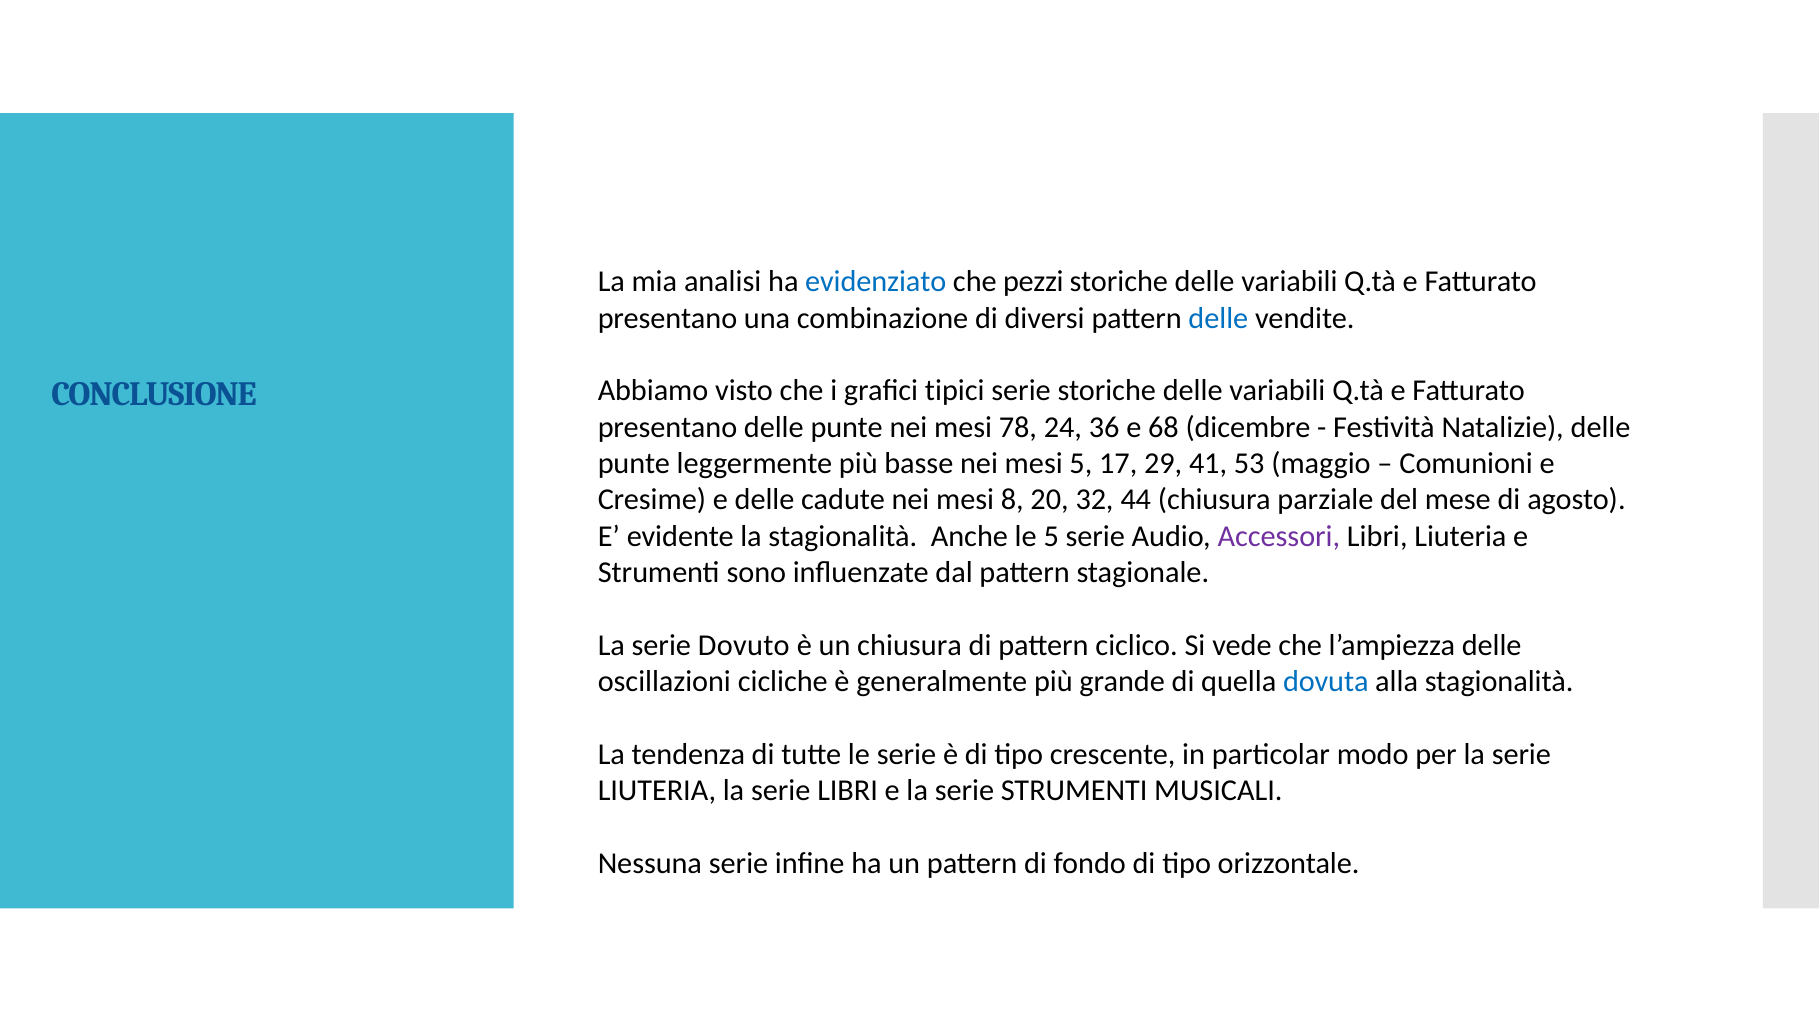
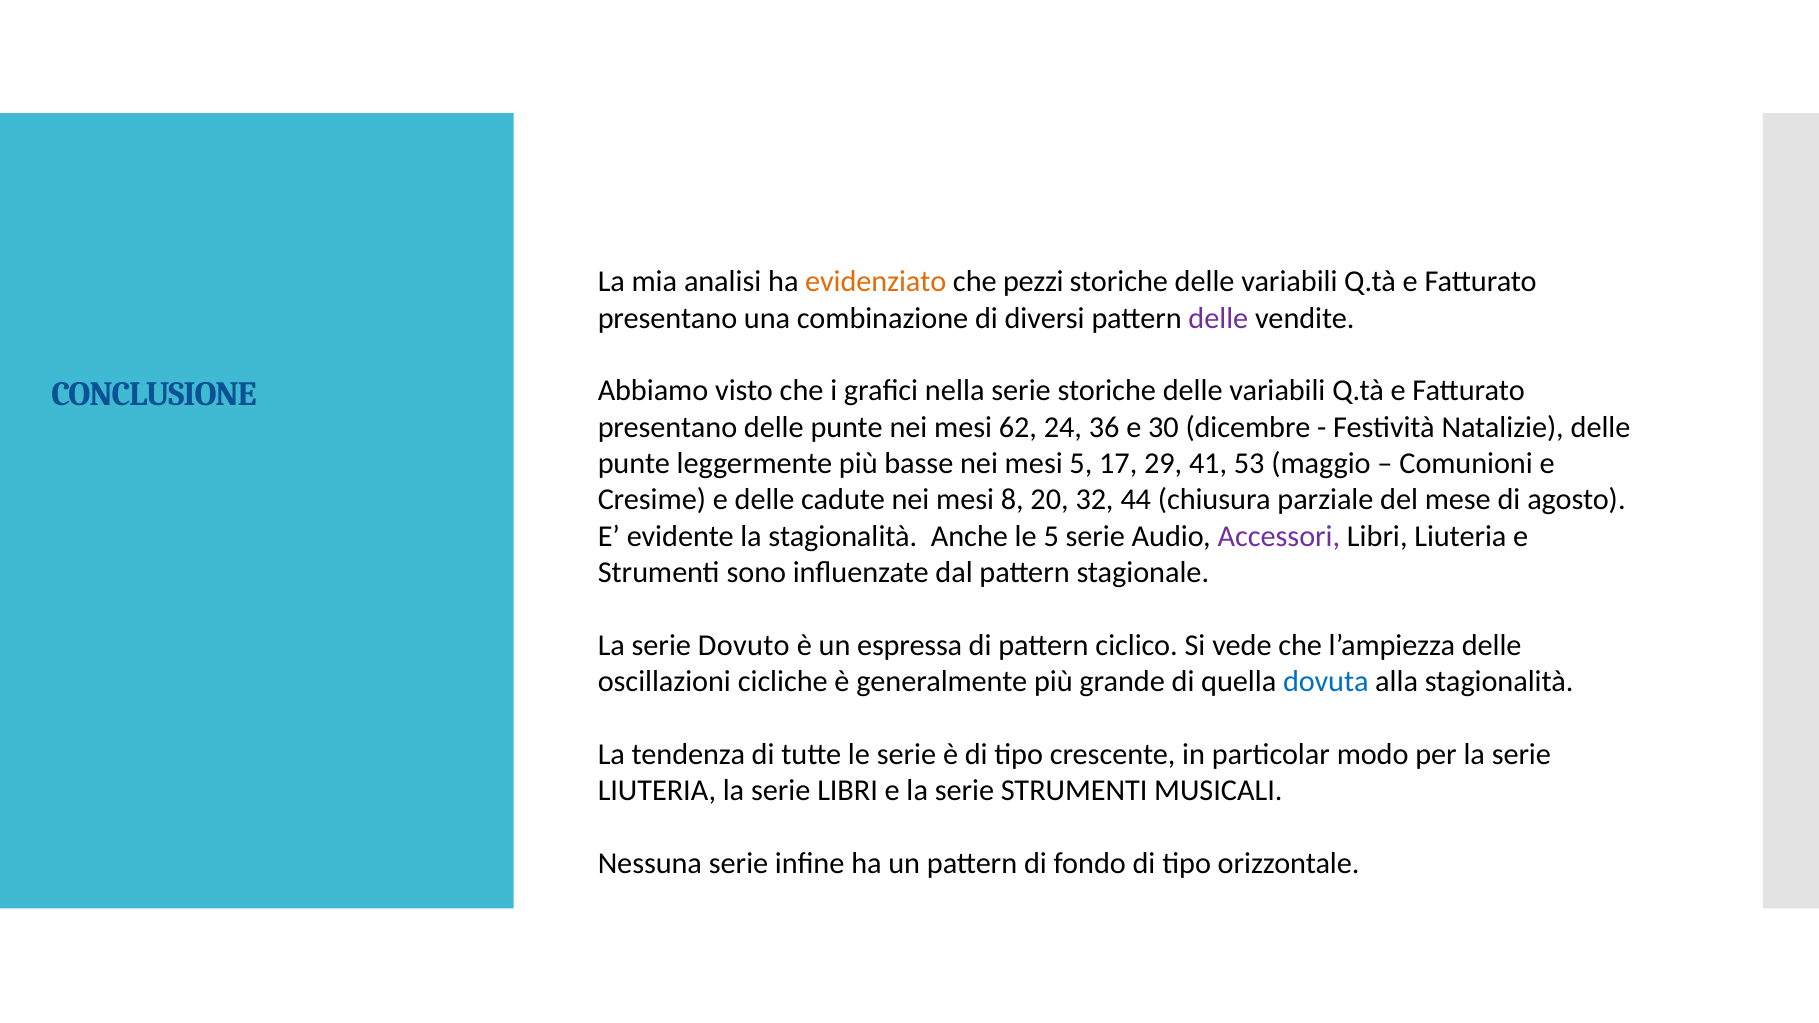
evidenziato colour: blue -> orange
delle at (1218, 318) colour: blue -> purple
tipici: tipici -> nella
78: 78 -> 62
68: 68 -> 30
un chiusura: chiusura -> espressa
